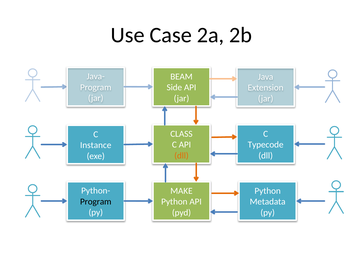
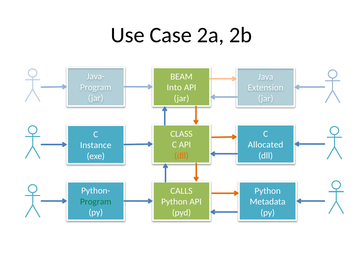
Side: Side -> Into
Typecode: Typecode -> Allocated
MAKE: MAKE -> CALLS
Program at (96, 202) colour: black -> green
